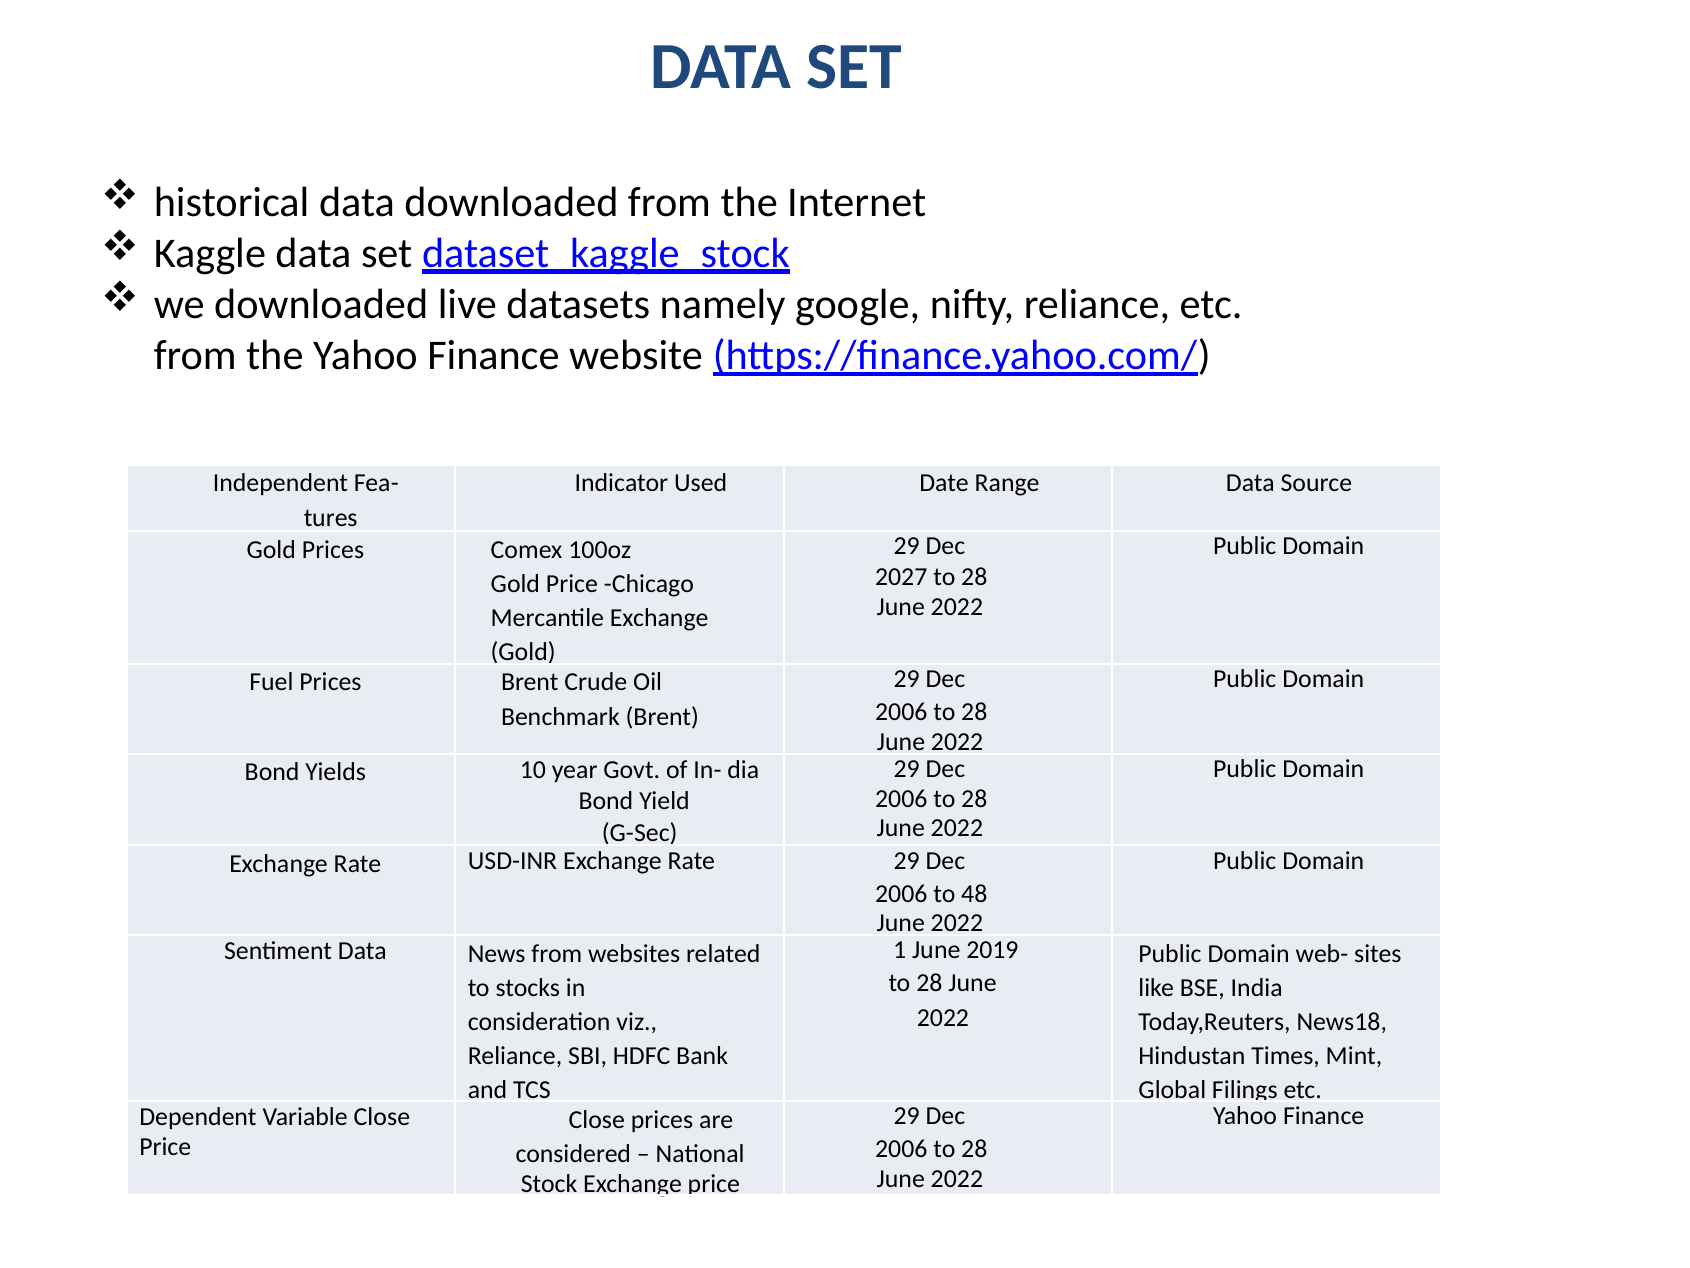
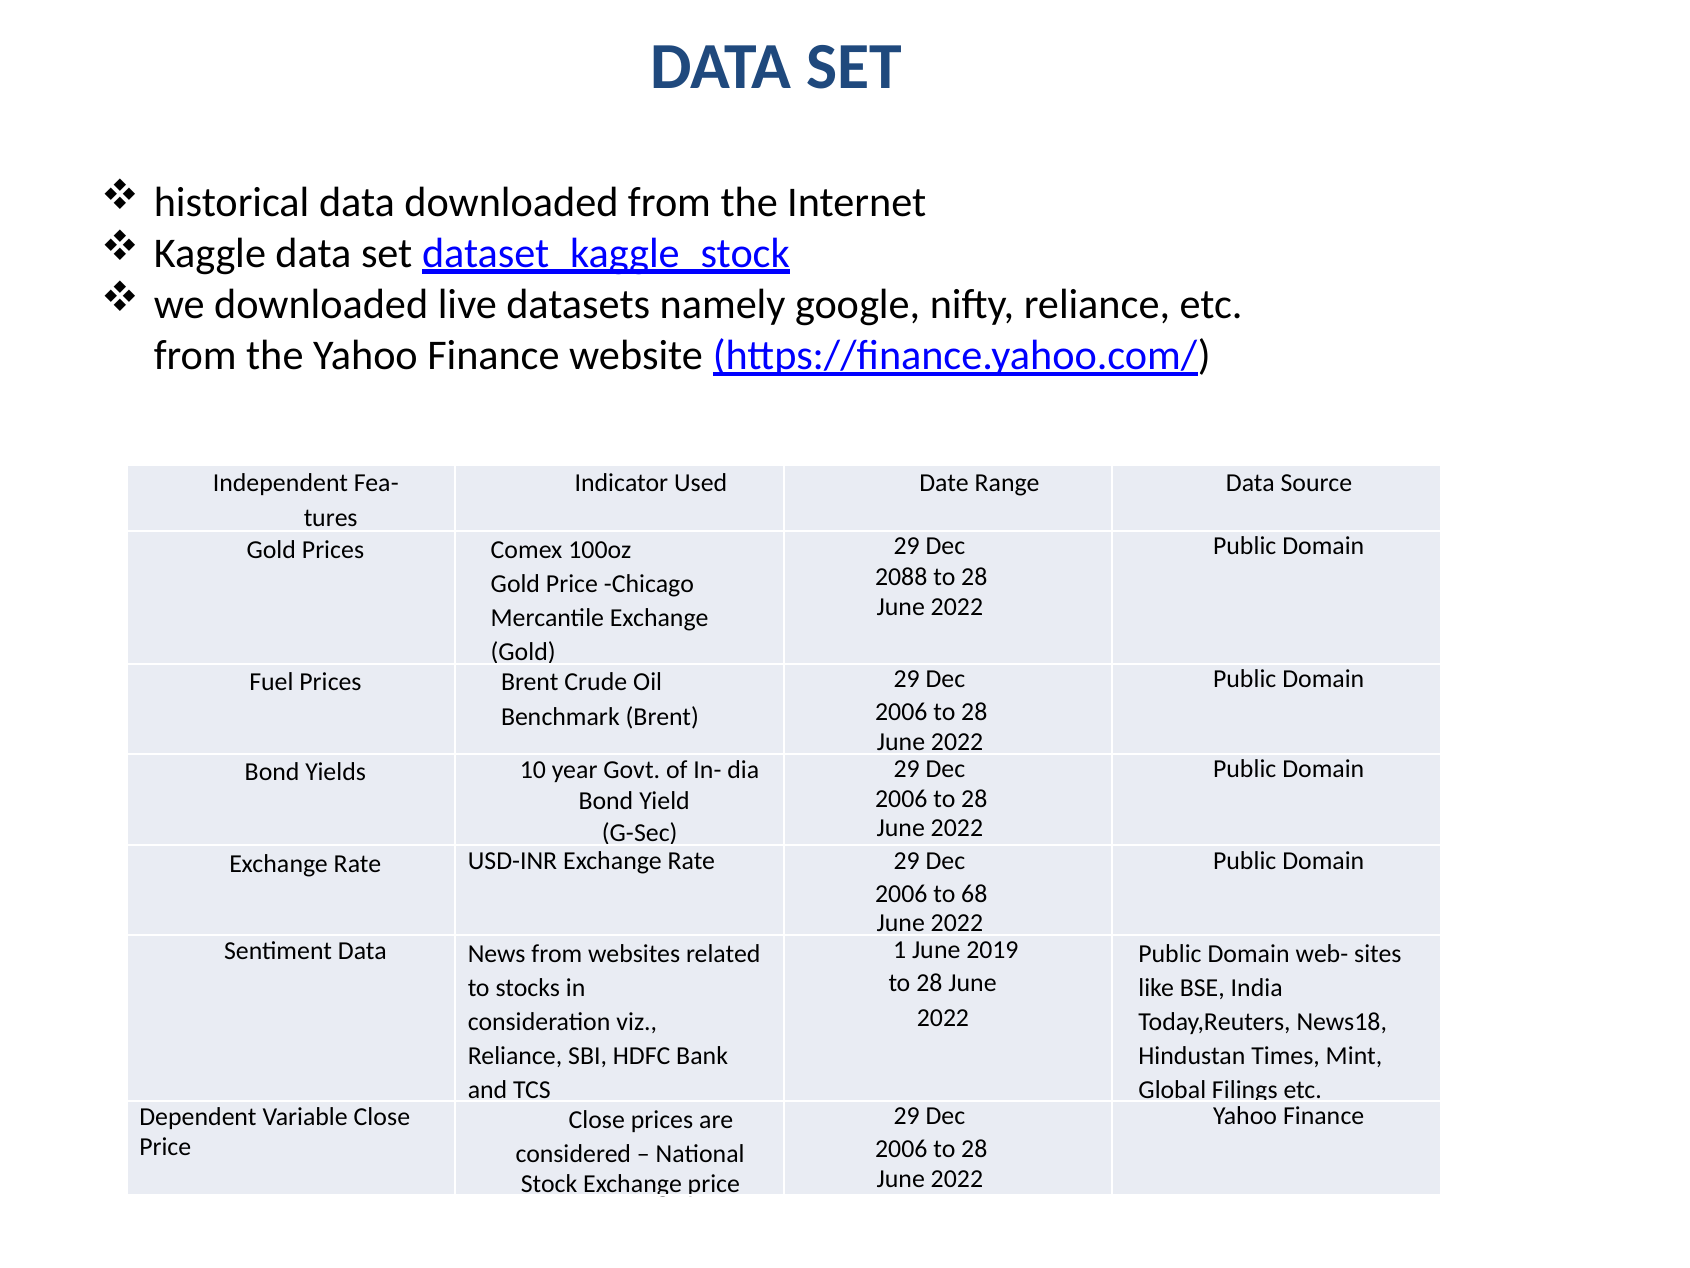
2027: 2027 -> 2088
48: 48 -> 68
